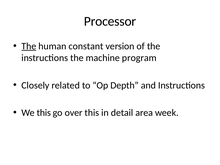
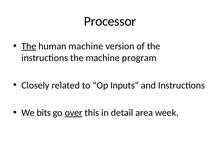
human constant: constant -> machine
Depth: Depth -> Inputs
We this: this -> bits
over underline: none -> present
